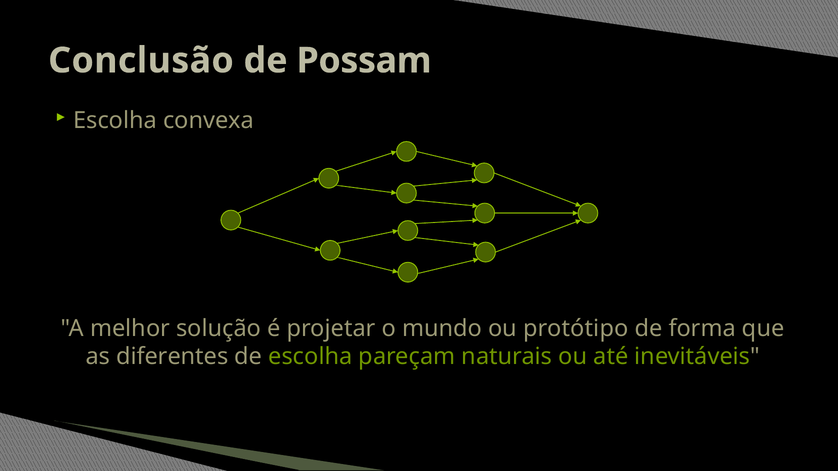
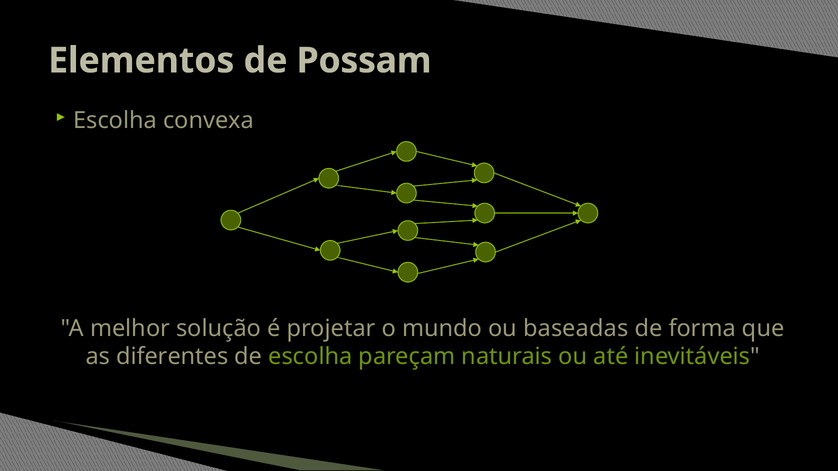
Conclusão: Conclusão -> Elementos
protótipo: protótipo -> baseadas
